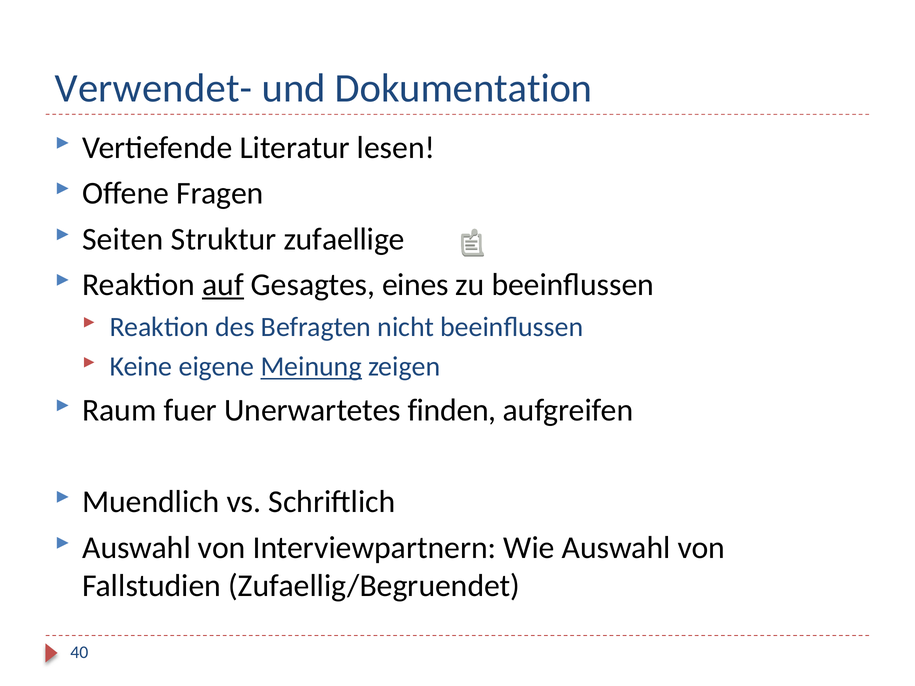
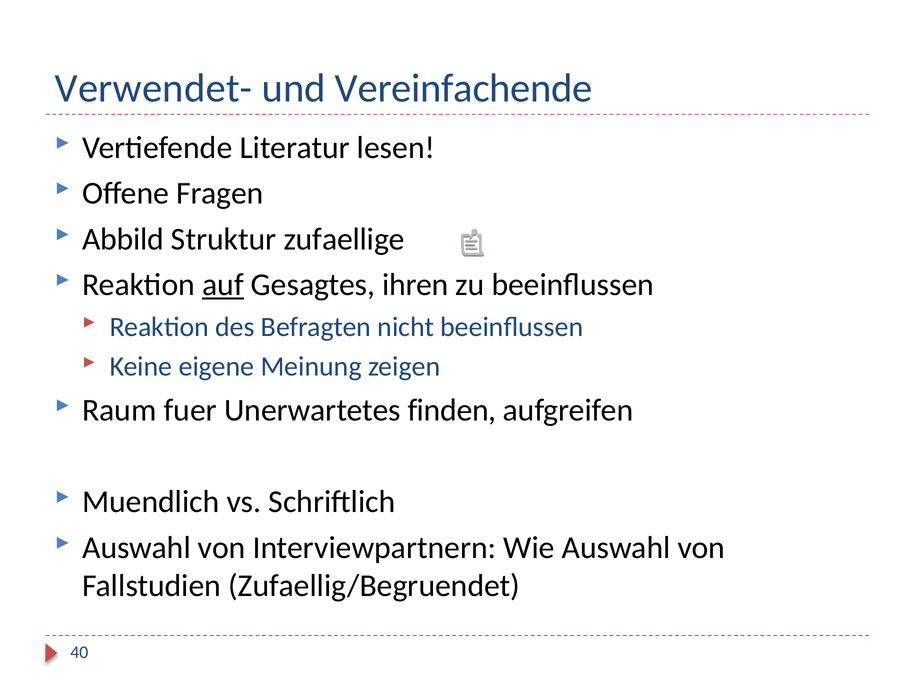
Dokumentation: Dokumentation -> Vereinfachende
Seiten: Seiten -> Abbild
eines: eines -> ihren
Meinung underline: present -> none
